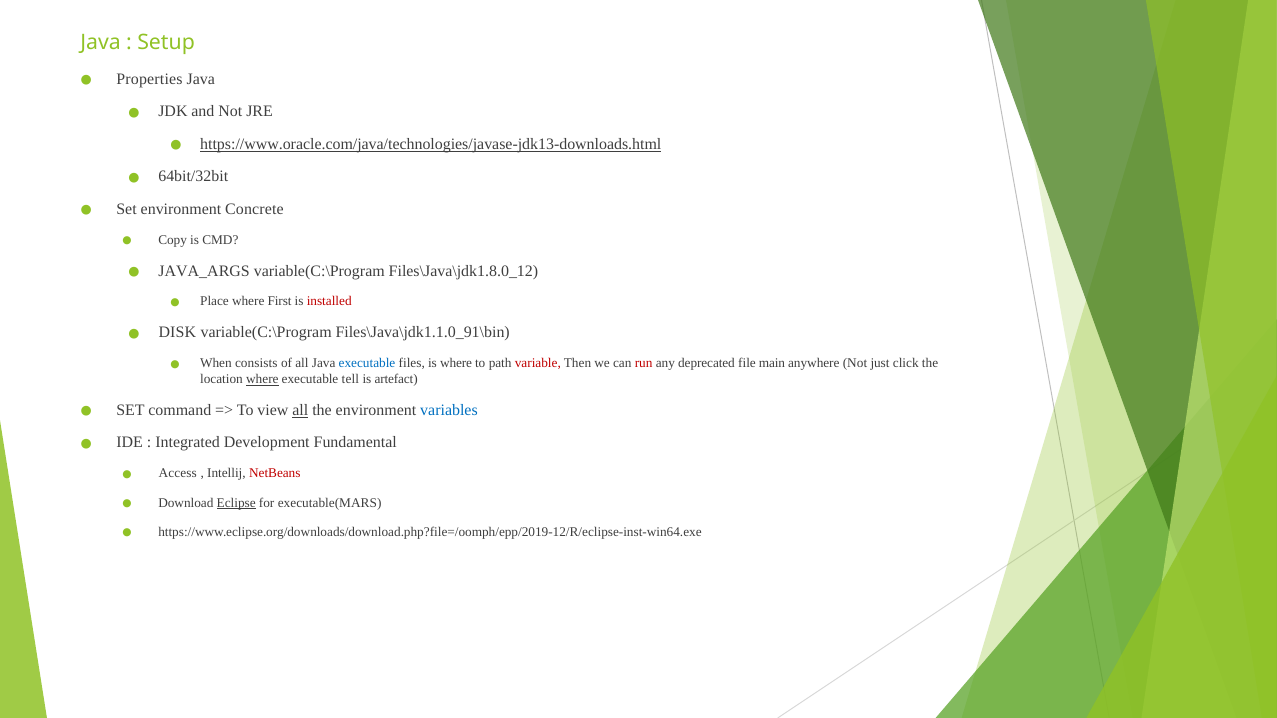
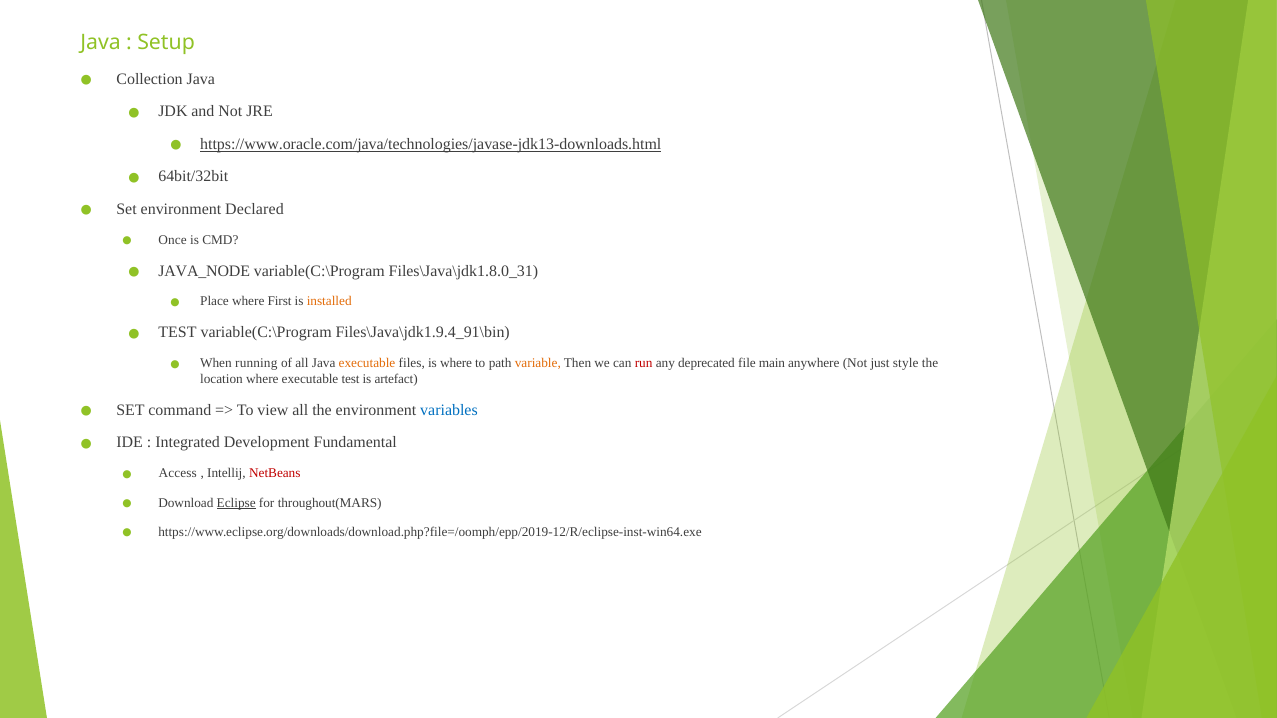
Properties: Properties -> Collection
Concrete: Concrete -> Declared
Copy: Copy -> Once
JAVA_ARGS: JAVA_ARGS -> JAVA_NODE
Files\Java\jdk1.8.0_12: Files\Java\jdk1.8.0_12 -> Files\Java\jdk1.8.0_31
installed colour: red -> orange
DISK at (177, 333): DISK -> TEST
Files\Java\jdk1.1.0_91\bin: Files\Java\jdk1.1.0_91\bin -> Files\Java\jdk1.9.4_91\bin
consists: consists -> running
executable at (367, 363) colour: blue -> orange
variable colour: red -> orange
click: click -> style
where at (262, 379) underline: present -> none
executable tell: tell -> test
all at (300, 410) underline: present -> none
executable(MARS: executable(MARS -> throughout(MARS
